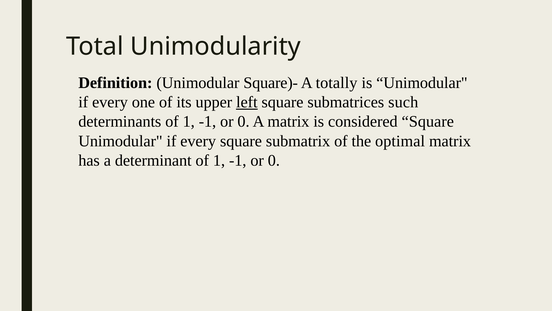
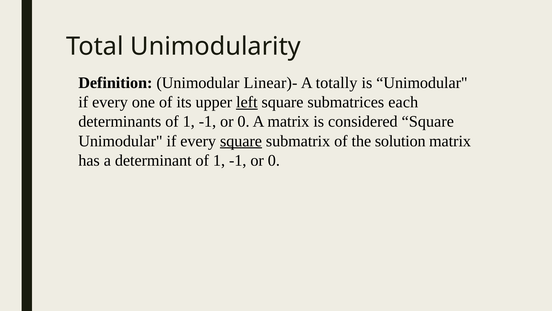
Square)-: Square)- -> Linear)-
such: such -> each
square at (241, 141) underline: none -> present
optimal: optimal -> solution
